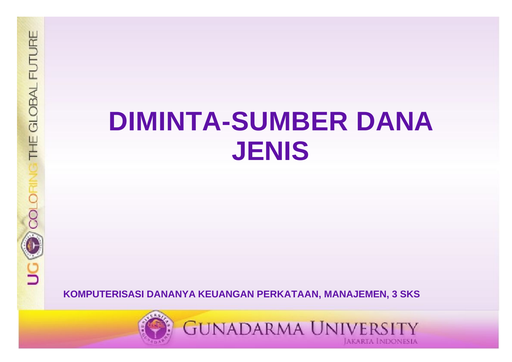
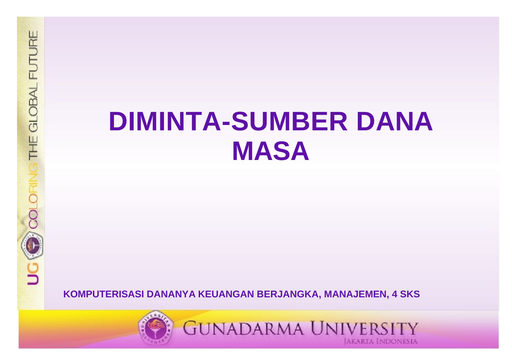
JENIS: JENIS -> MASA
PERKATAAN: PERKATAAN -> BERJANGKA
3: 3 -> 4
